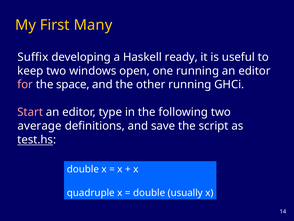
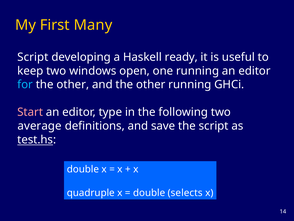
Suffix at (33, 57): Suffix -> Script
for colour: pink -> light blue
space at (73, 84): space -> other
usually: usually -> selects
